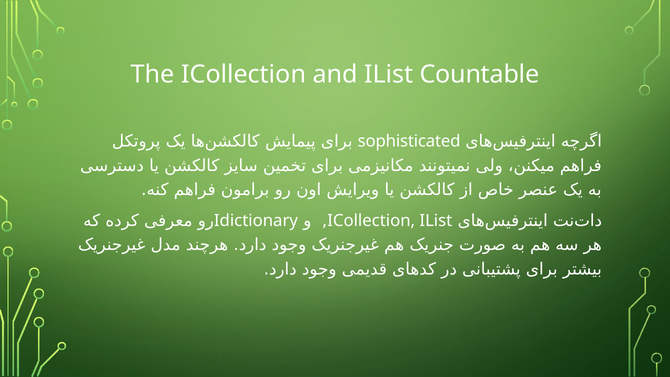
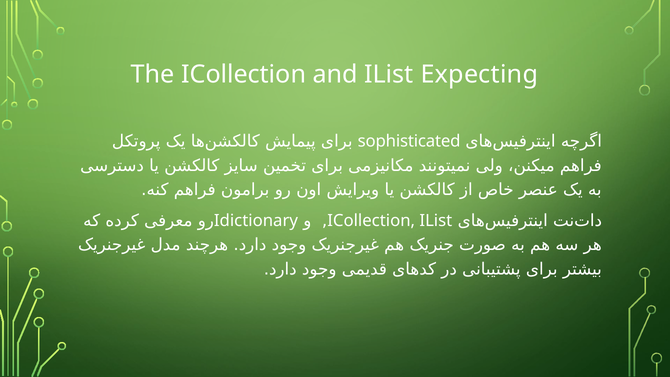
Countable: Countable -> Expecting
